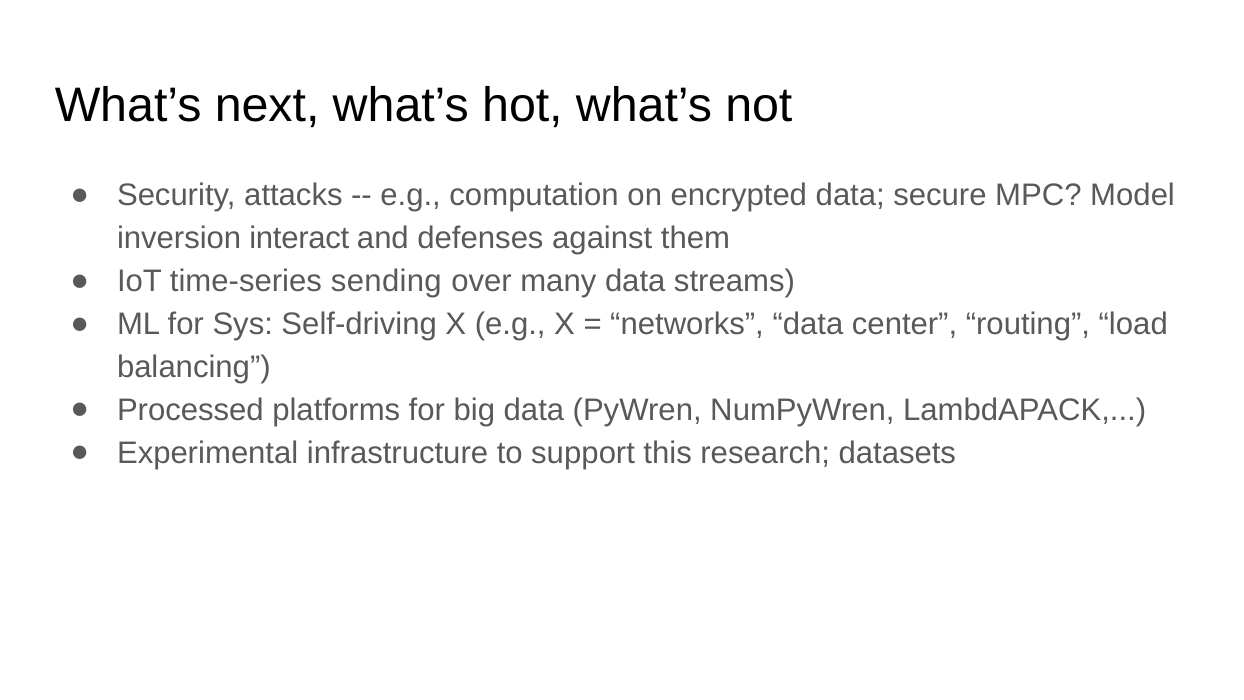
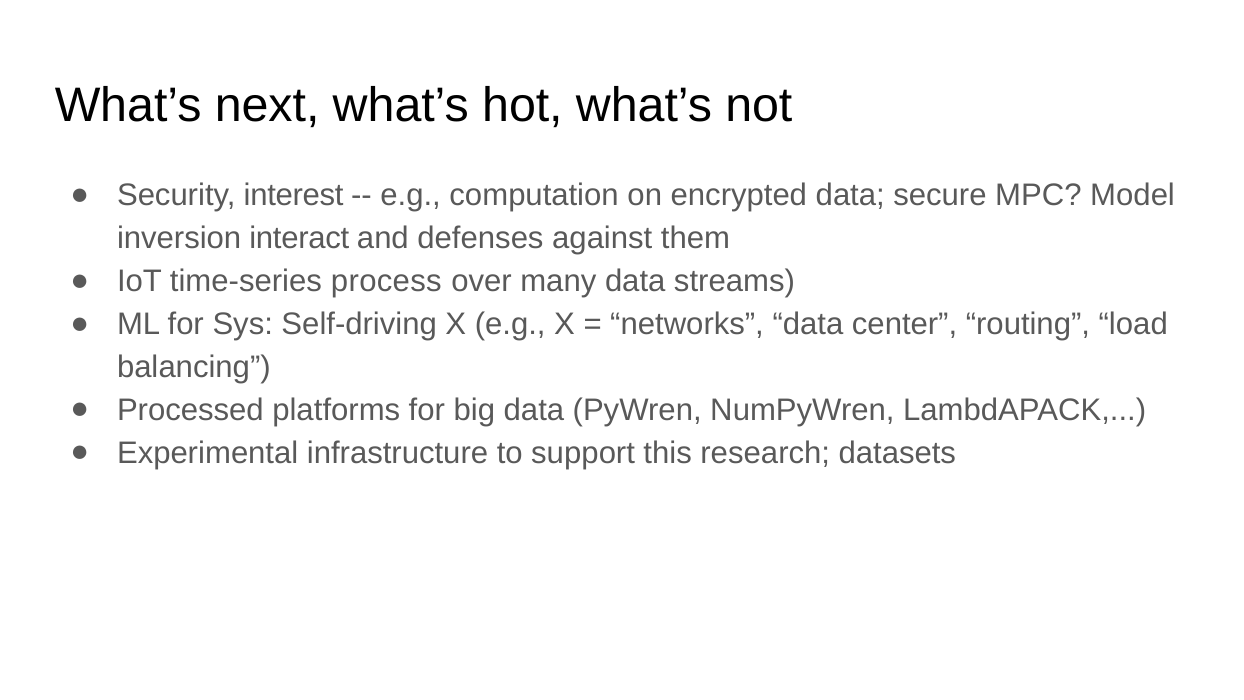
attacks: attacks -> interest
sending: sending -> process
